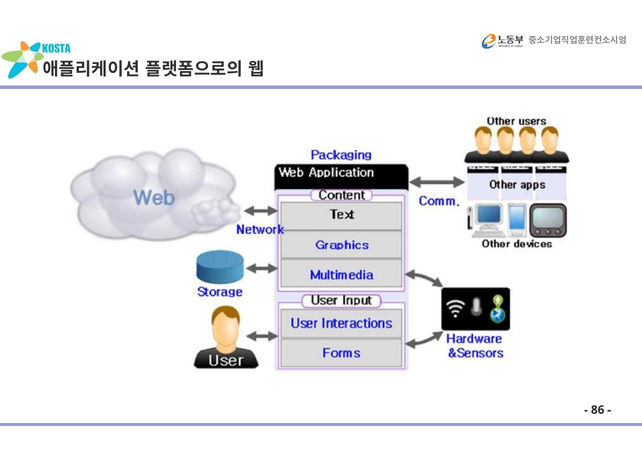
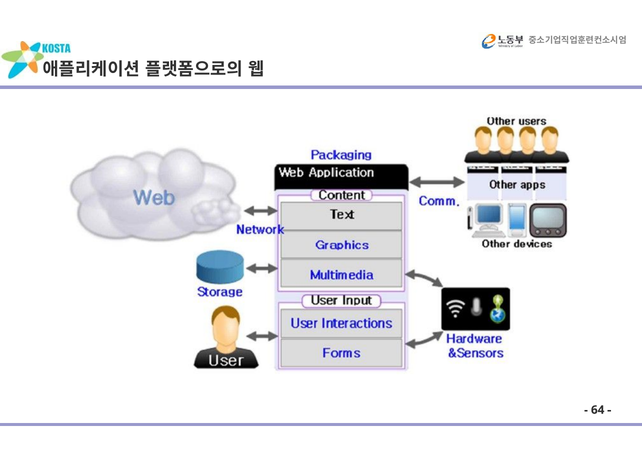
86: 86 -> 64
